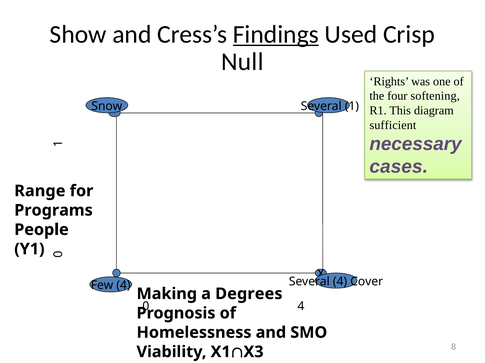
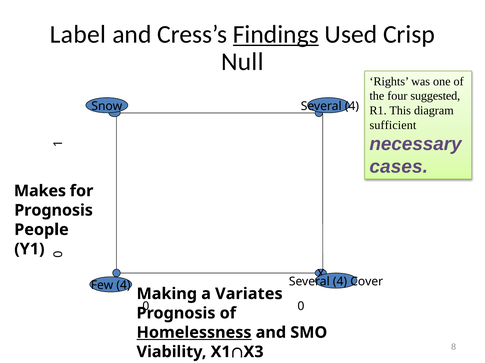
Show: Show -> Label
softening: softening -> suggested
1 at (352, 106): 1 -> 4
Range: Range -> Makes
Programs at (54, 211): Programs -> Prognosis
Degrees: Degrees -> Variates
4 at (301, 307): 4 -> 0
Homelessness underline: none -> present
